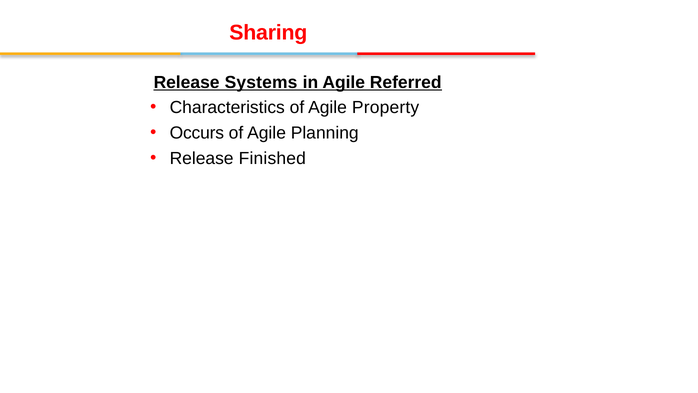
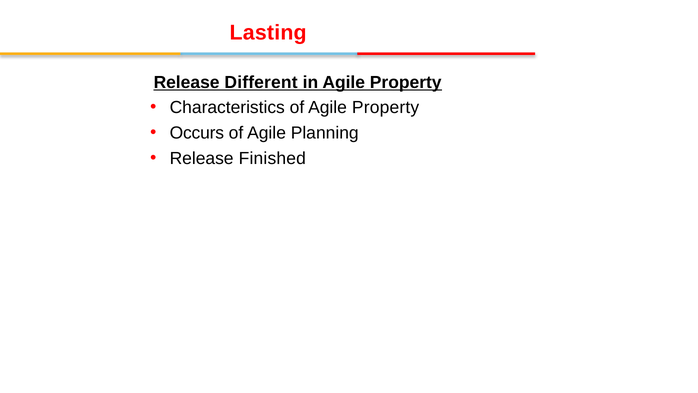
Sharing: Sharing -> Lasting
Systems: Systems -> Different
in Agile Referred: Referred -> Property
